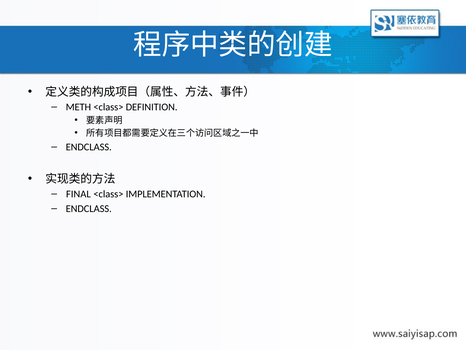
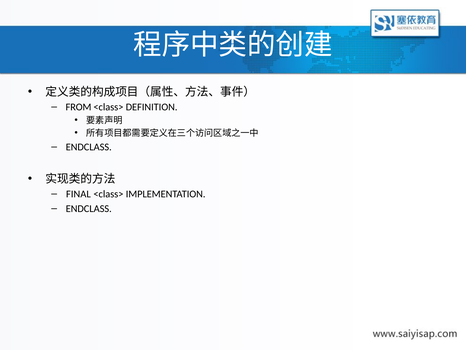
METH: METH -> FROM
